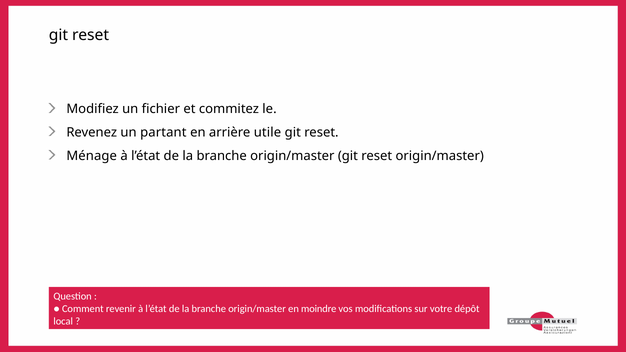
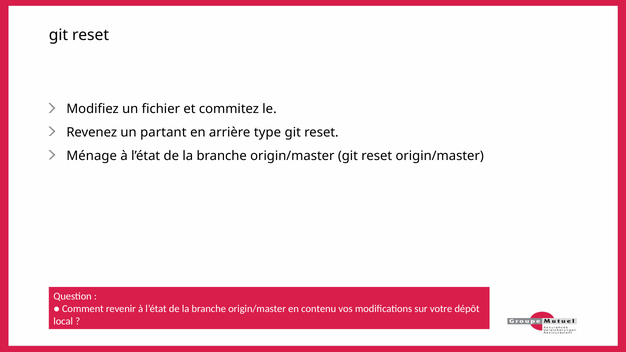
utile: utile -> type
moindre: moindre -> contenu
